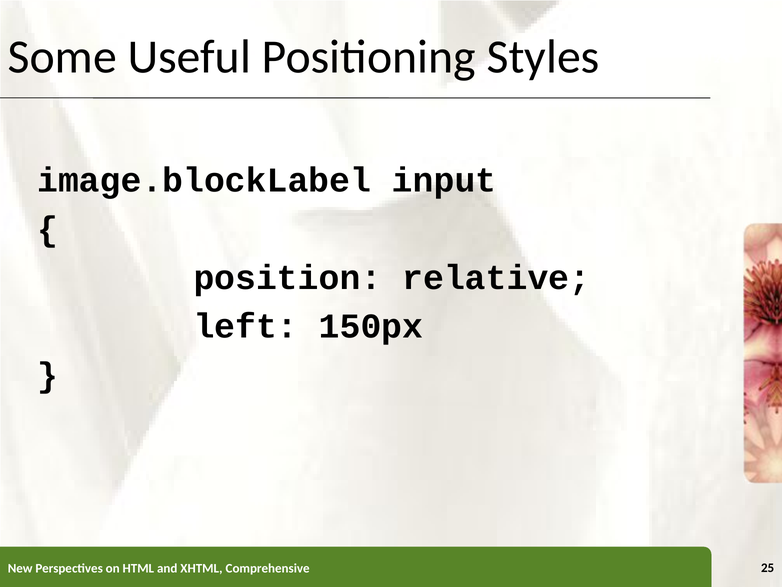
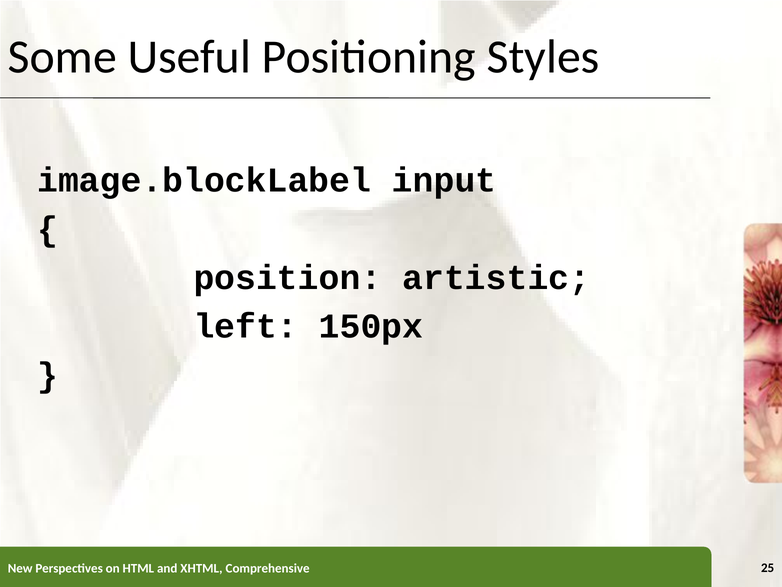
relative: relative -> artistic
